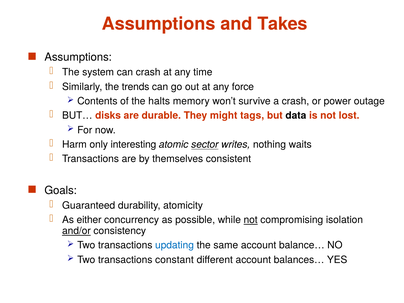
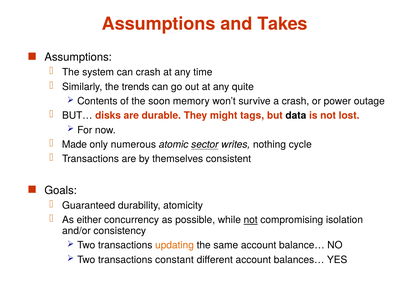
force: force -> quite
halts: halts -> soon
Harm: Harm -> Made
interesting: interesting -> numerous
waits: waits -> cycle
and/or underline: present -> none
updating colour: blue -> orange
